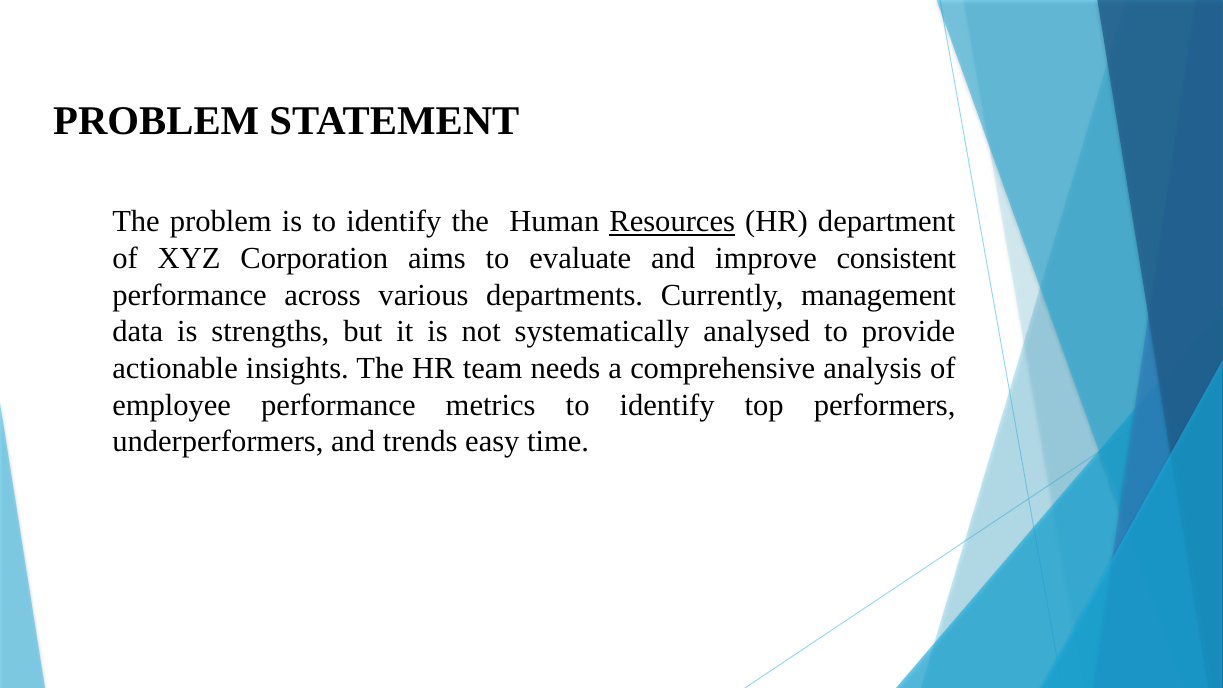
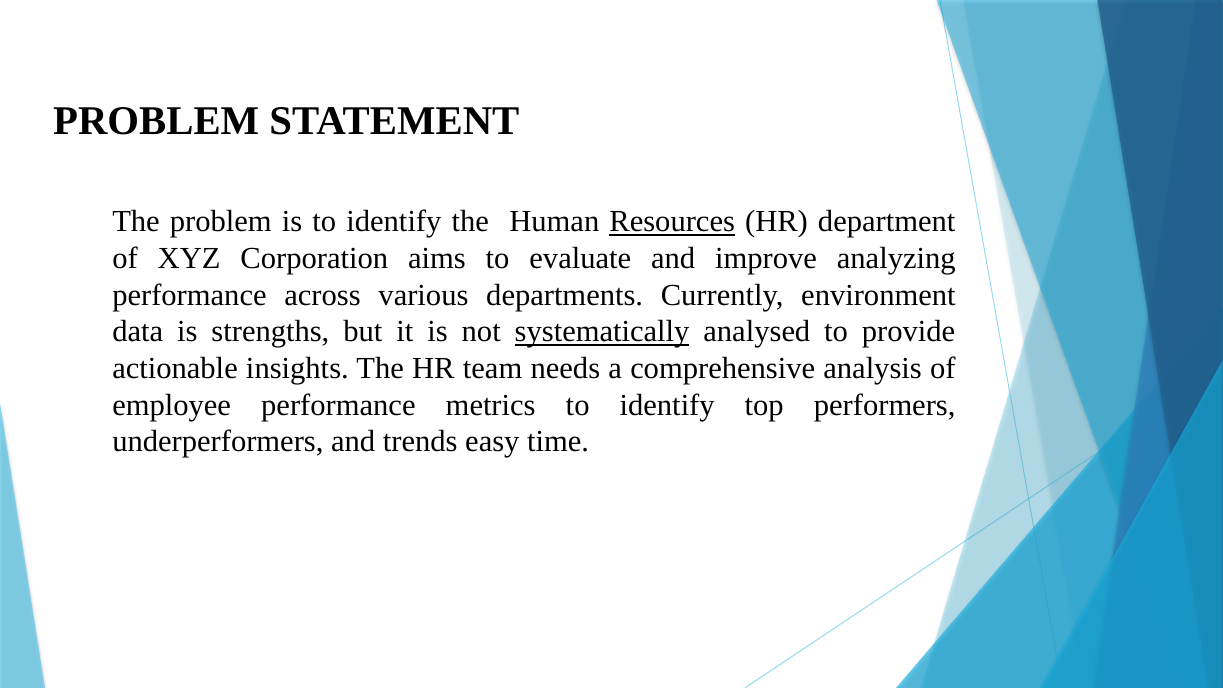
consistent: consistent -> analyzing
management: management -> environment
systematically underline: none -> present
